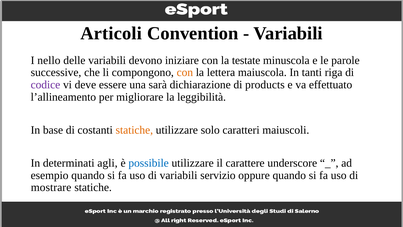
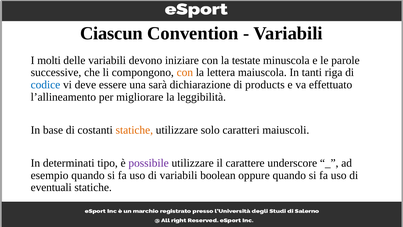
Articoli: Articoli -> Ciascun
nello: nello -> molti
codice colour: purple -> blue
agli: agli -> tipo
possibile colour: blue -> purple
servizio: servizio -> boolean
mostrare: mostrare -> eventuali
